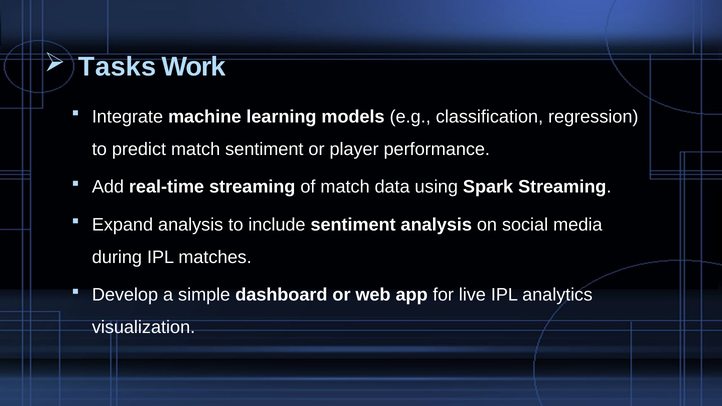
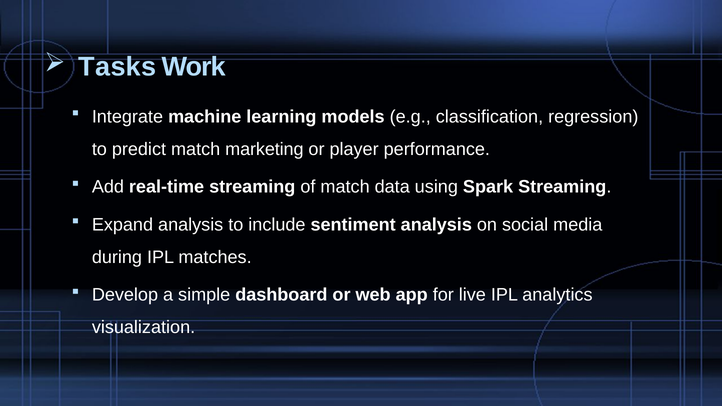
match sentiment: sentiment -> marketing
